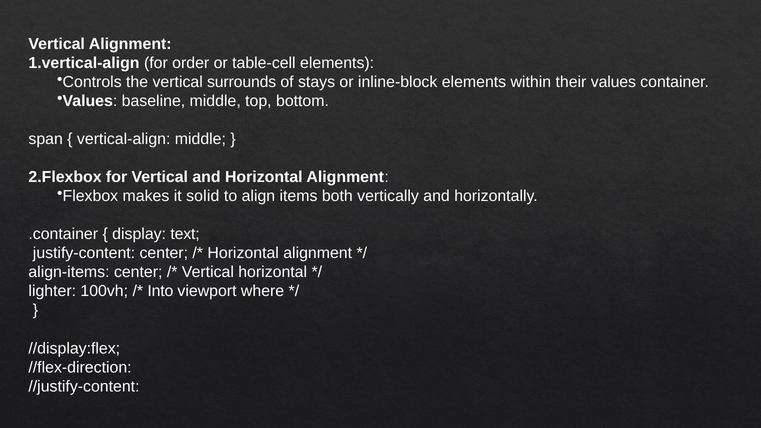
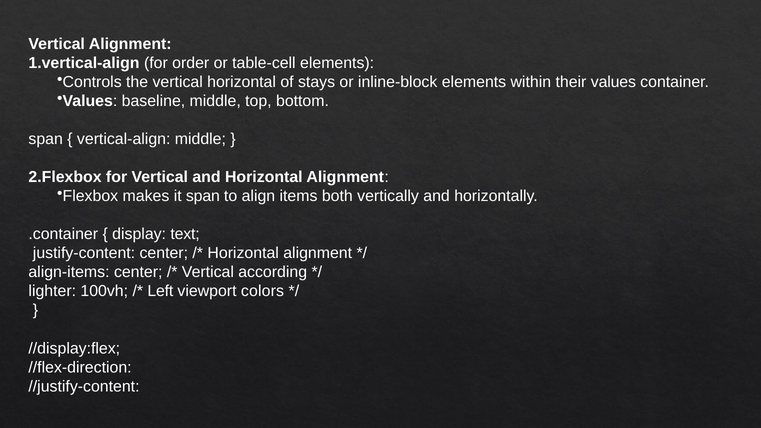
vertical surrounds: surrounds -> horizontal
it solid: solid -> span
Vertical horizontal: horizontal -> according
Into: Into -> Left
where: where -> colors
